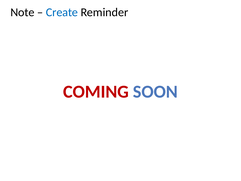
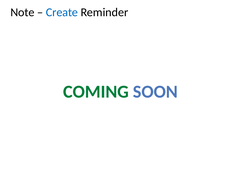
COMING colour: red -> green
